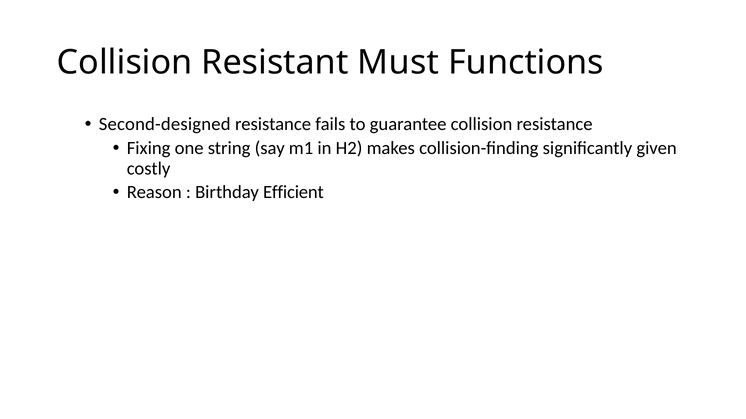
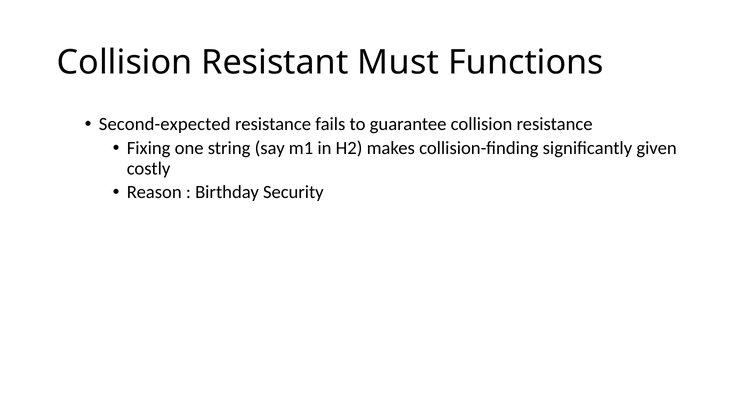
Second-designed: Second-designed -> Second-expected
Efficient: Efficient -> Security
